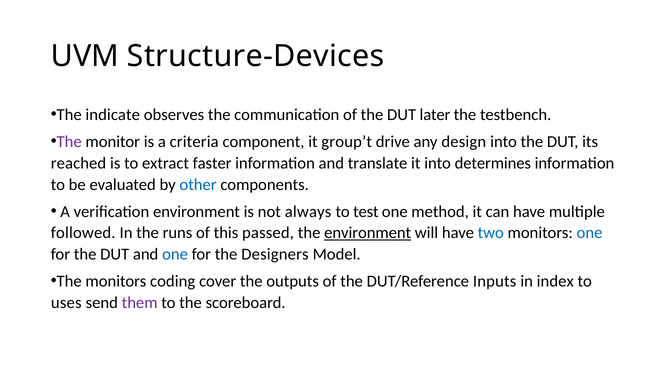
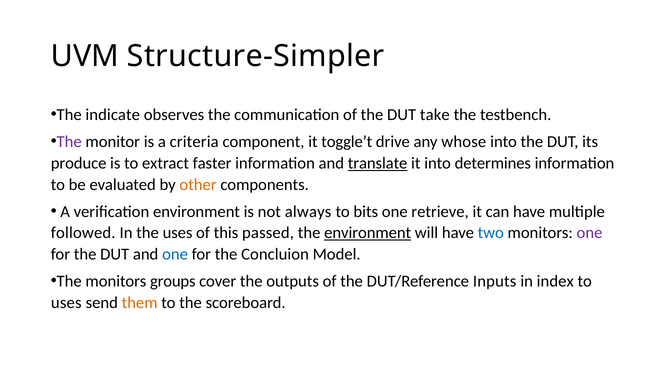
Structure-Devices: Structure-Devices -> Structure-Simpler
later: later -> take
group’t: group’t -> toggle’t
design: design -> whose
reached: reached -> produce
translate underline: none -> present
other colour: blue -> orange
test: test -> bits
method: method -> retrieve
the runs: runs -> uses
one at (590, 233) colour: blue -> purple
Designers: Designers -> Concluion
coding: coding -> groups
them colour: purple -> orange
